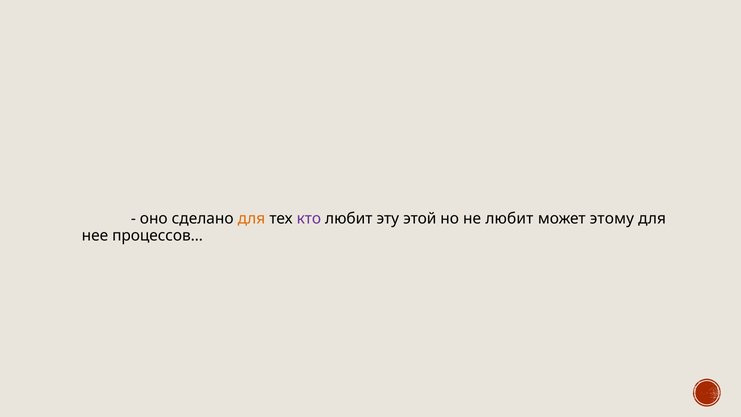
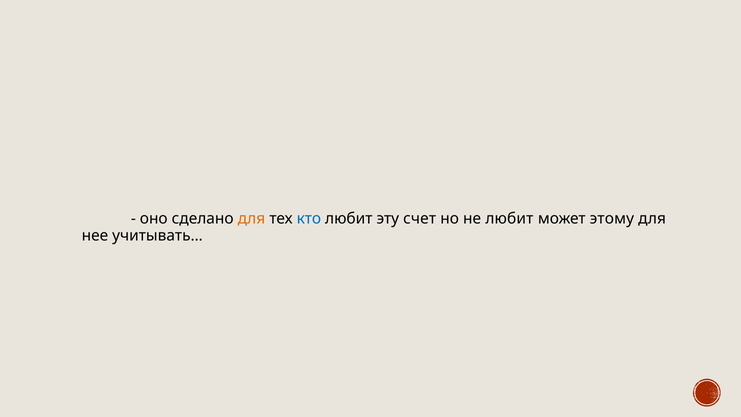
кто colour: purple -> blue
этой: этой -> счет
процессов…: процессов… -> учитывать…
